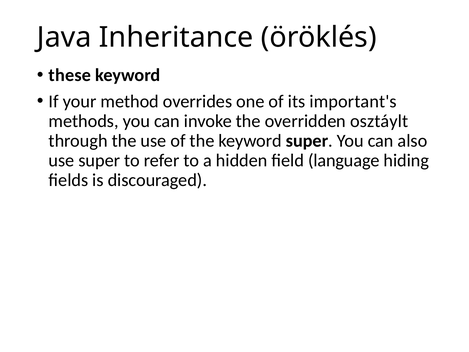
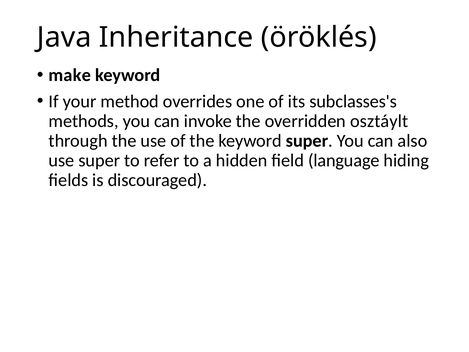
these: these -> make
important's: important's -> subclasses's
